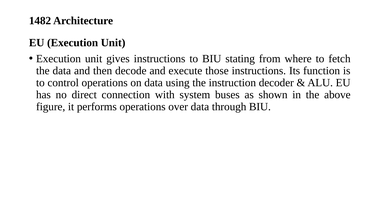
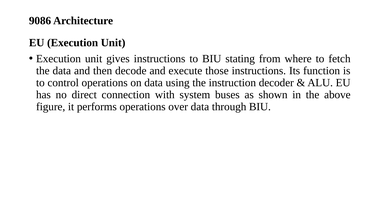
1482: 1482 -> 9086
